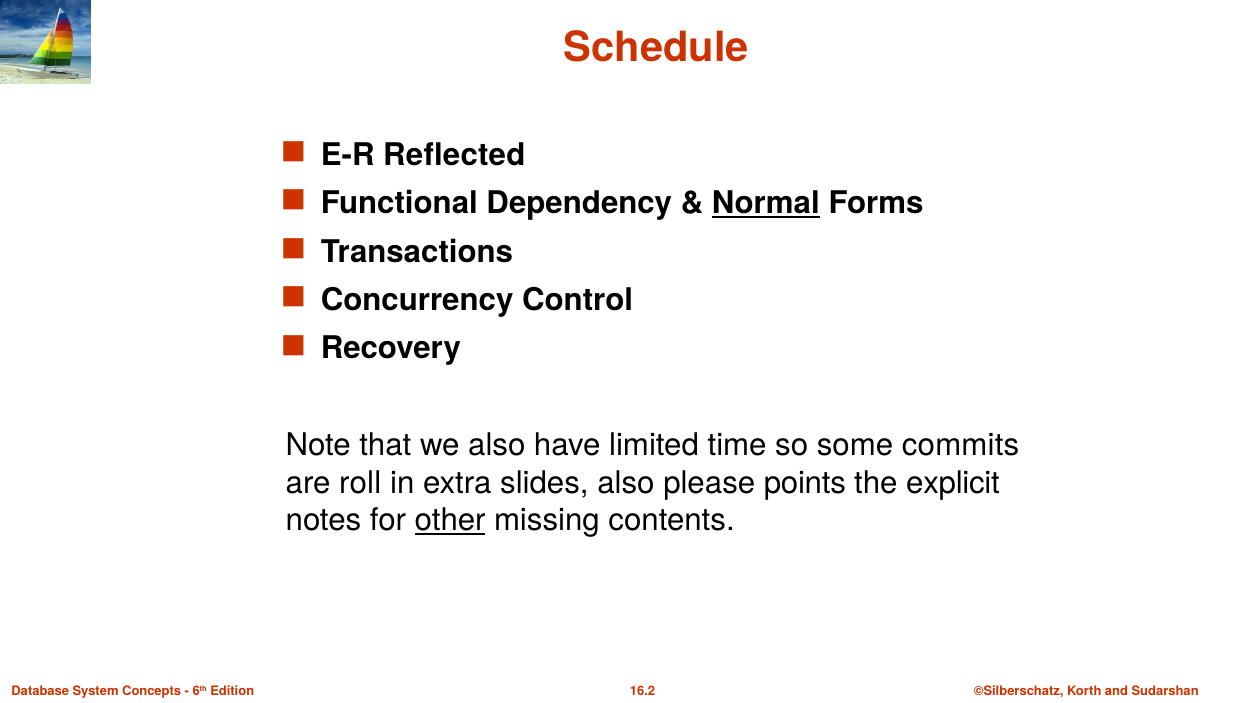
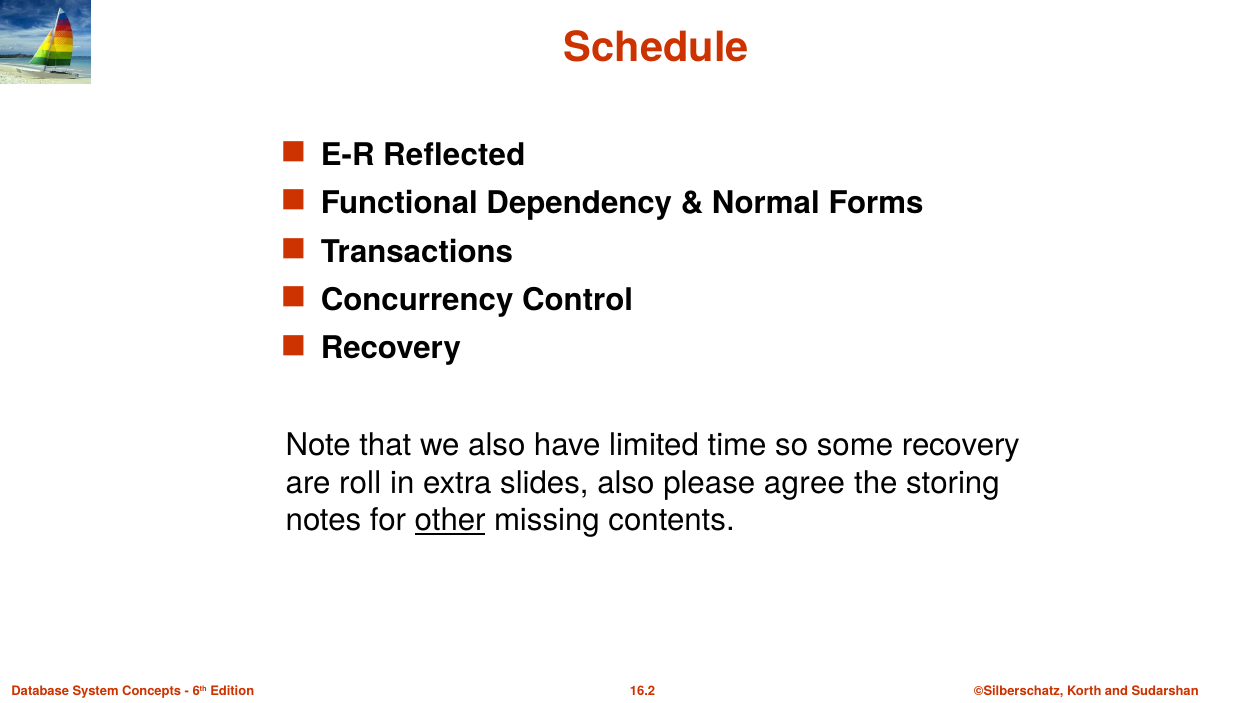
Normal underline: present -> none
some commits: commits -> recovery
points: points -> agree
explicit: explicit -> storing
